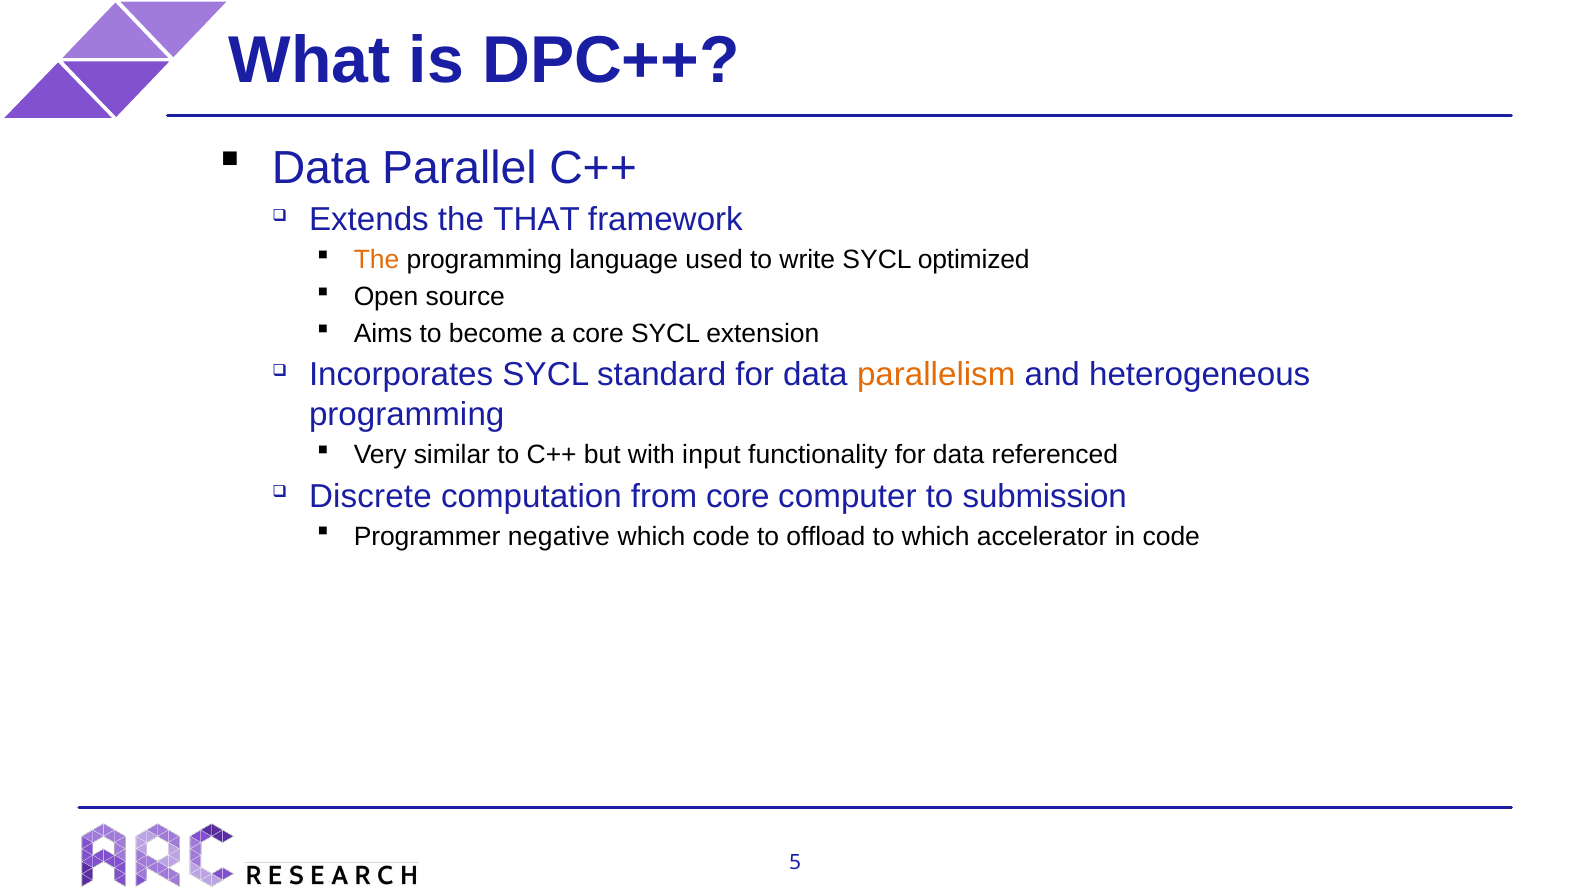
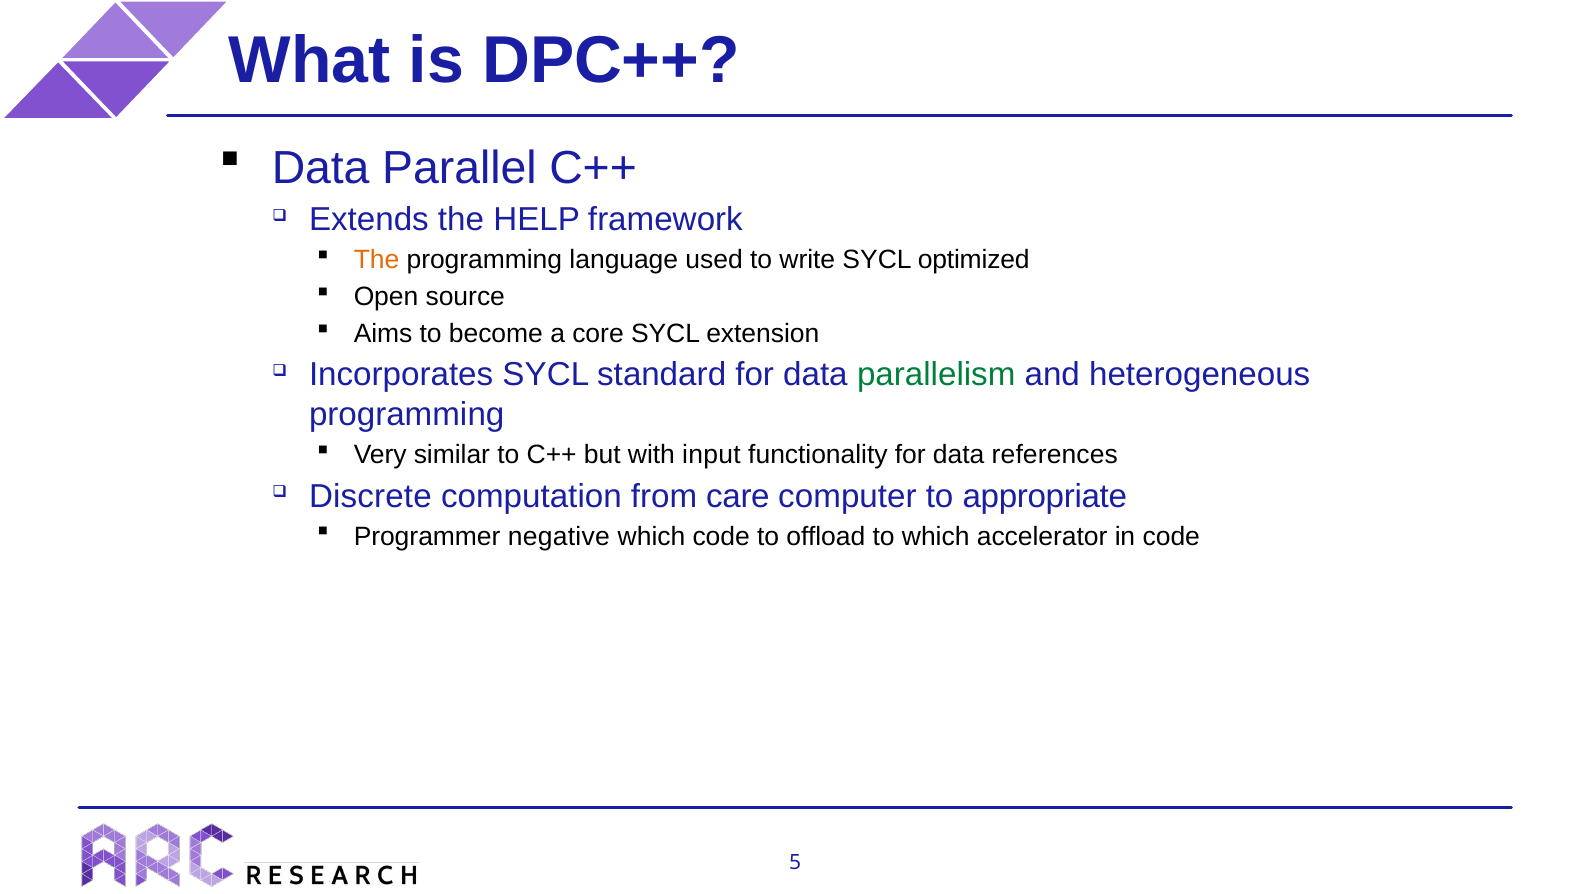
THAT: THAT -> HELP
parallelism colour: orange -> green
referenced: referenced -> references
from core: core -> care
submission: submission -> appropriate
